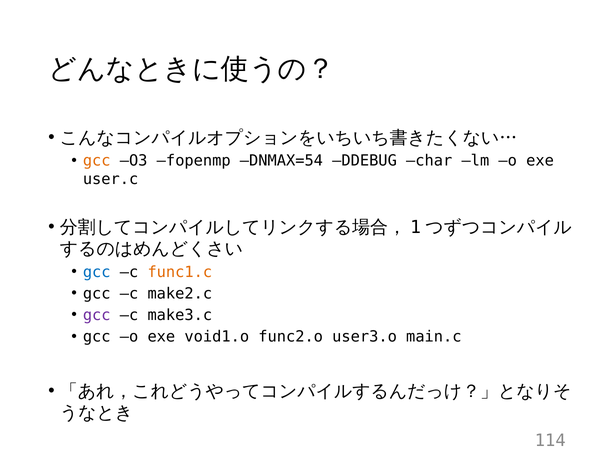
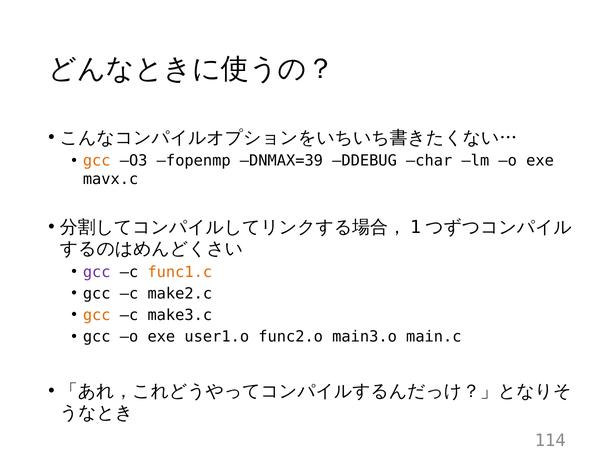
DNMAX=54: DNMAX=54 -> DNMAX=39
user.c: user.c -> mavx.c
gcc at (97, 272) colour: blue -> purple
gcc at (97, 315) colour: purple -> orange
void1.o: void1.o -> user1.o
user3.o: user3.o -> main3.o
